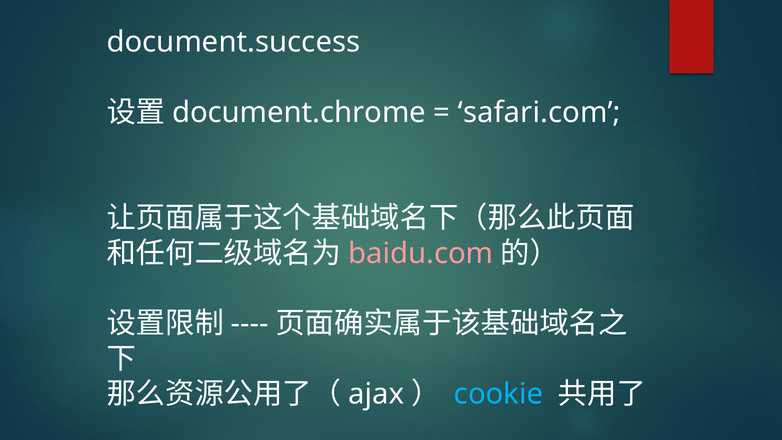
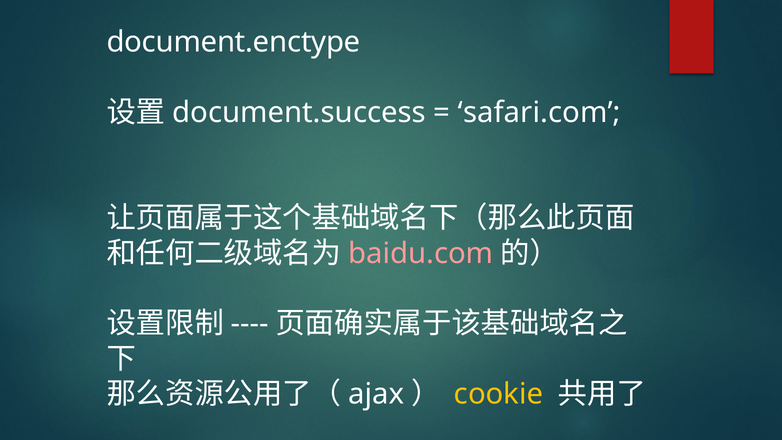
document.success: document.success -> document.enctype
document.chrome: document.chrome -> document.success
cookie colour: light blue -> yellow
